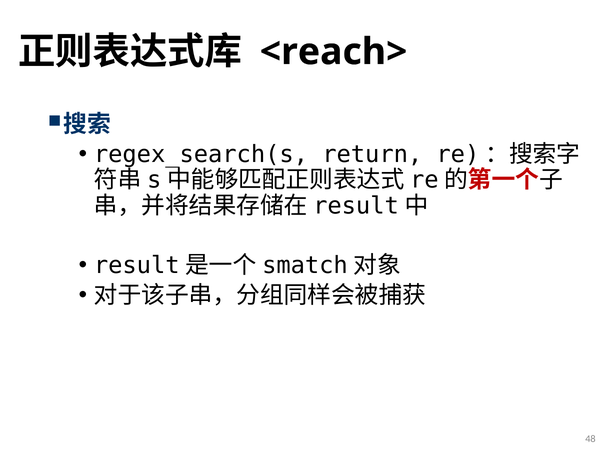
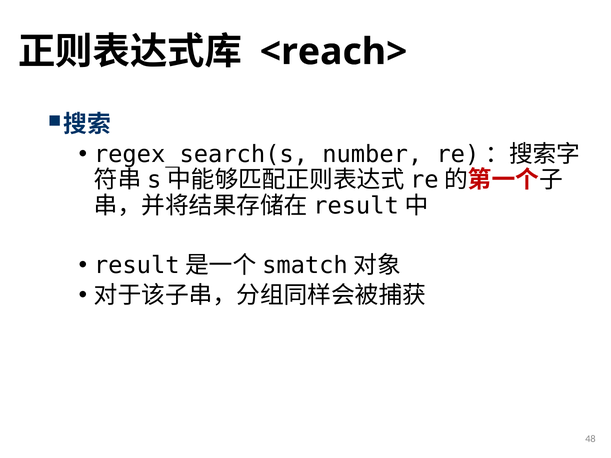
return: return -> number
